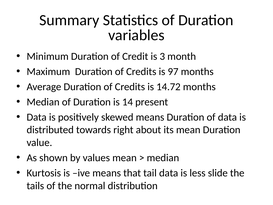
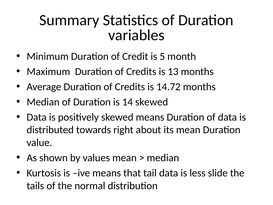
3: 3 -> 5
97: 97 -> 13
14 present: present -> skewed
